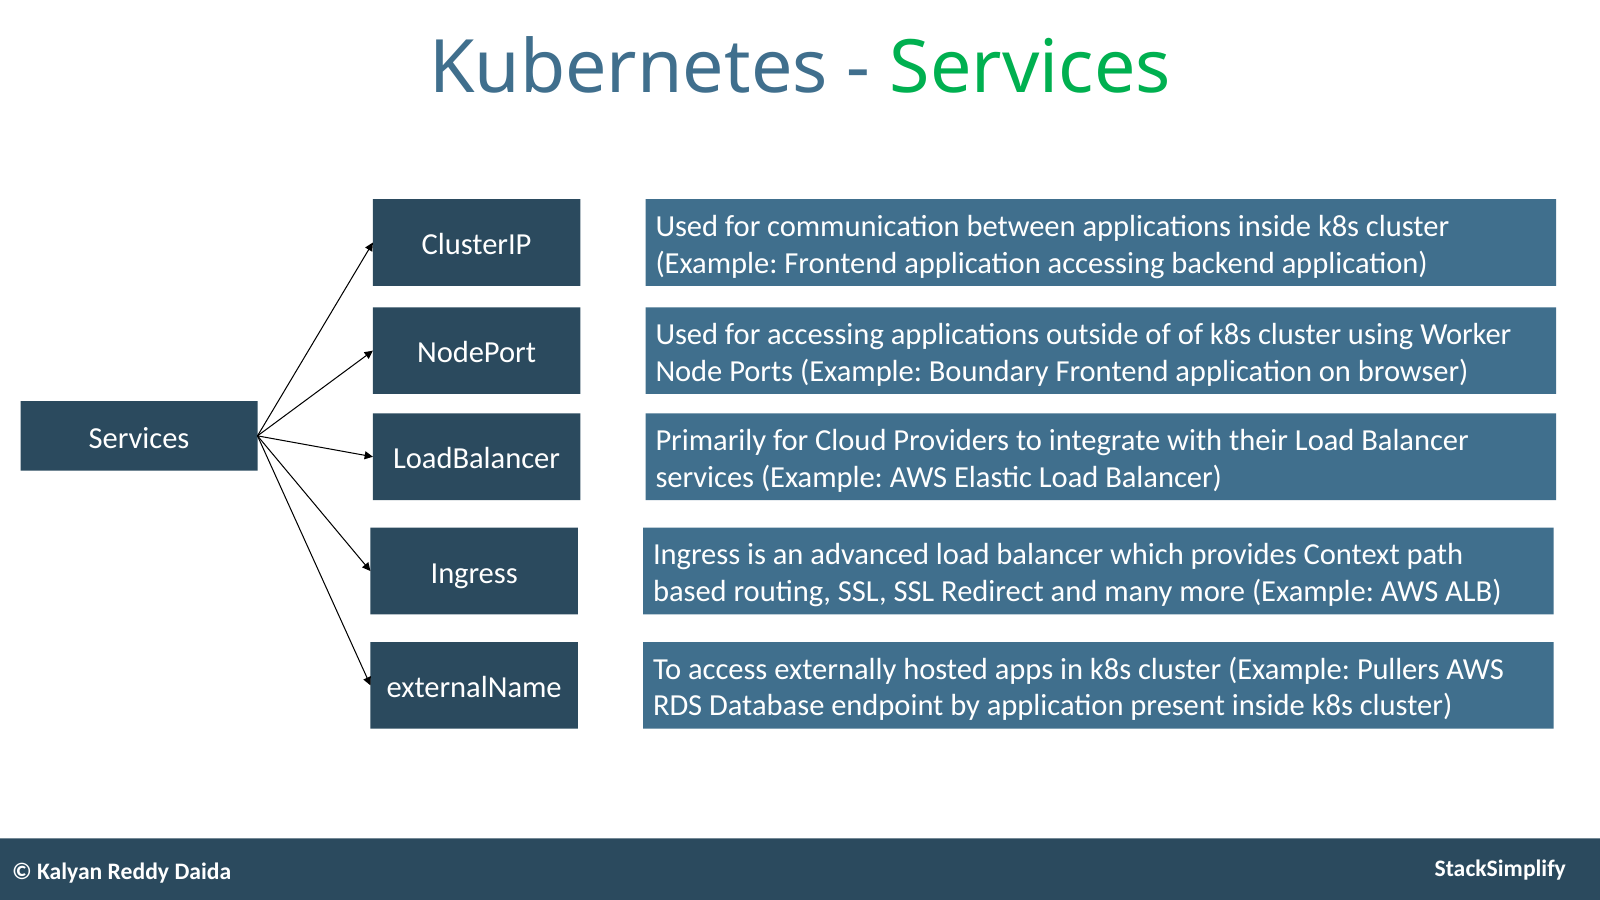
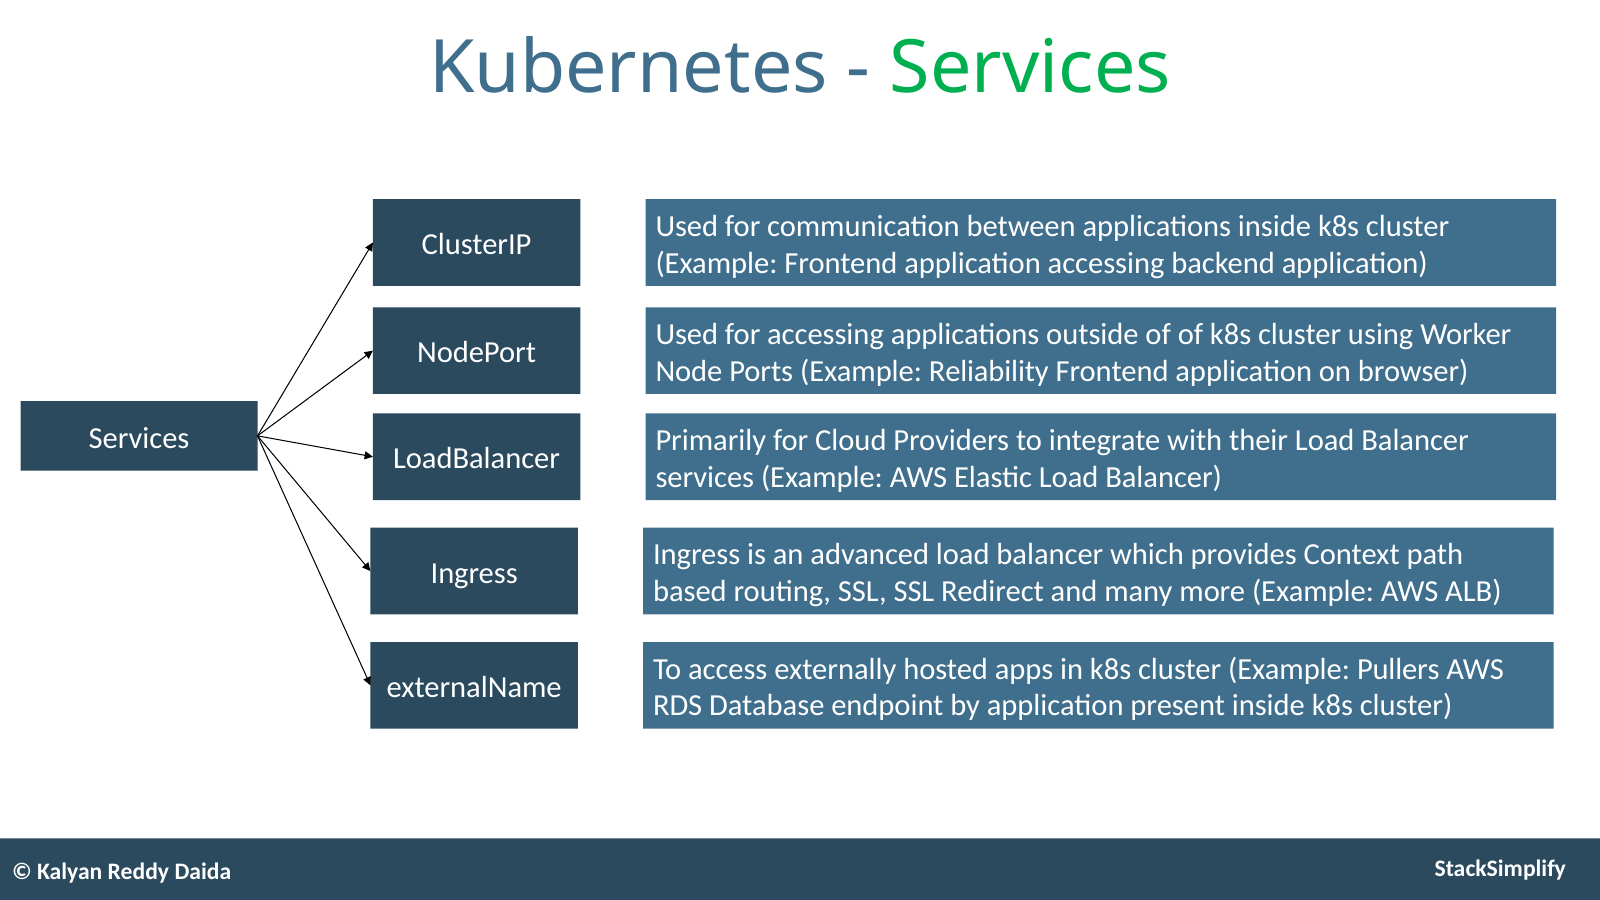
Boundary: Boundary -> Reliability
